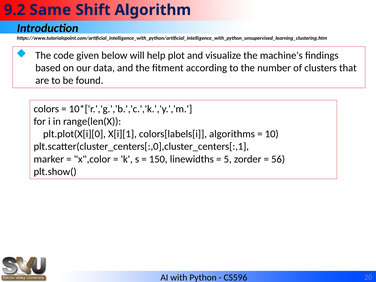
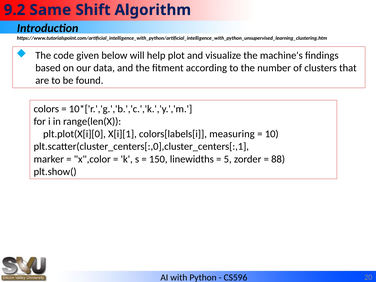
algorithms: algorithms -> measuring
56: 56 -> 88
